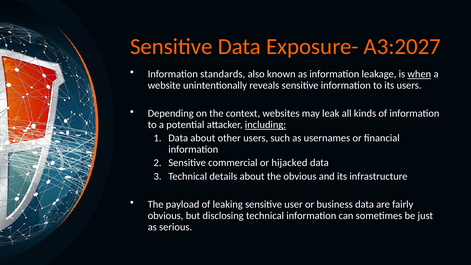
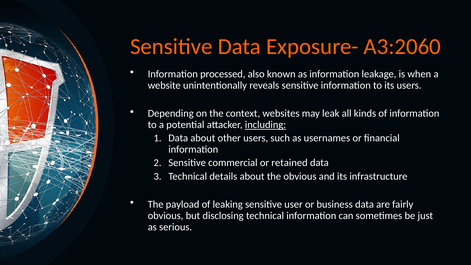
A3:2027: A3:2027 -> A3:2060
standards: standards -> processed
when underline: present -> none
hijacked: hijacked -> retained
